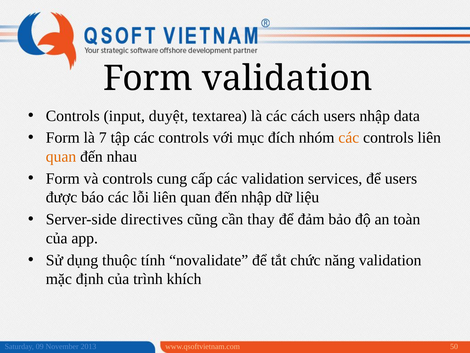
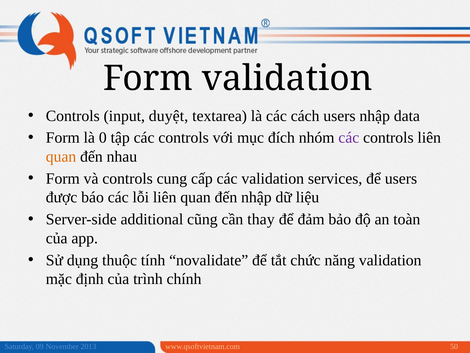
7: 7 -> 0
các at (349, 138) colour: orange -> purple
directives: directives -> additional
khích: khích -> chính
